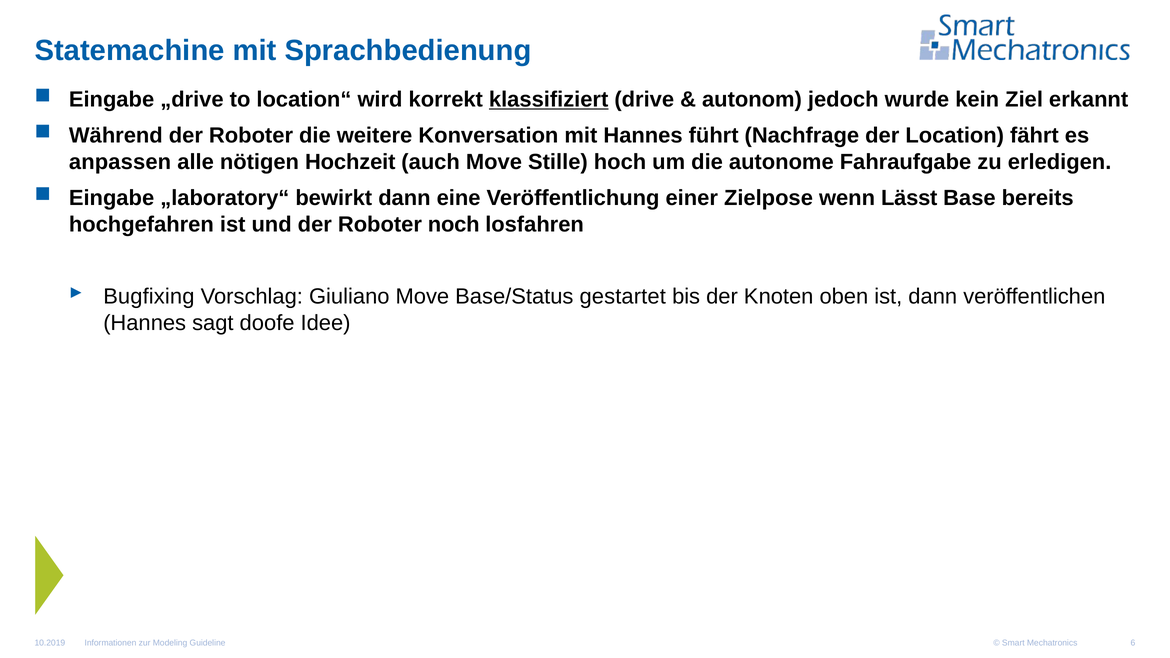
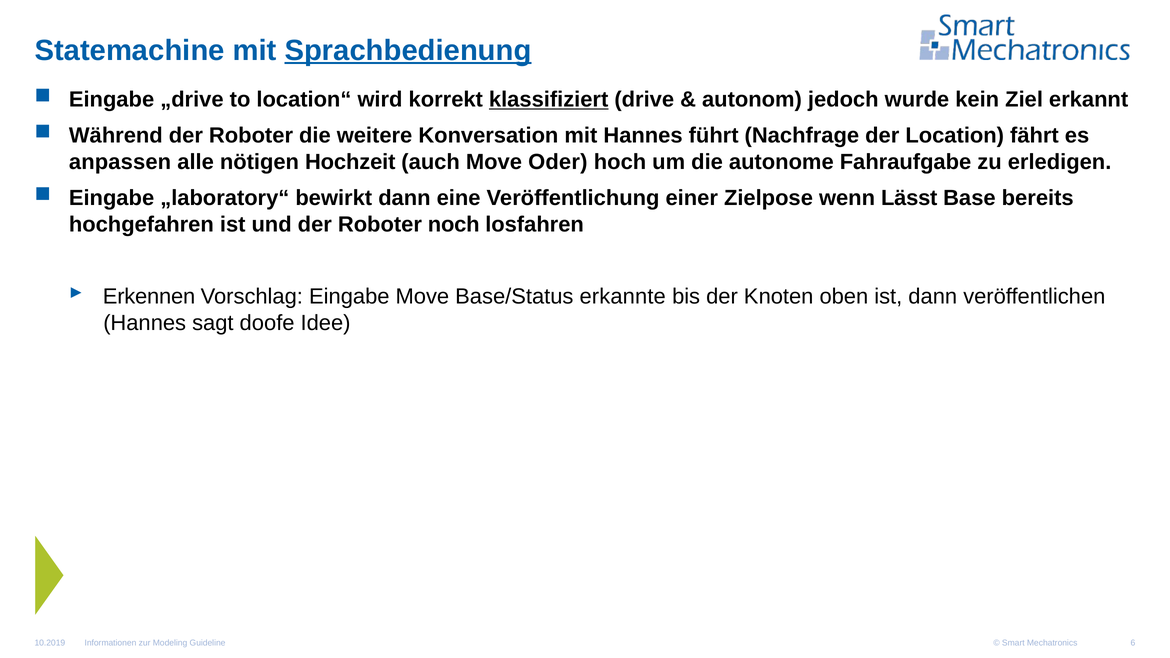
Sprachbedienung underline: none -> present
Stille: Stille -> Oder
Bugfixing: Bugfixing -> Erkennen
Vorschlag Giuliano: Giuliano -> Eingabe
gestartet: gestartet -> erkannte
